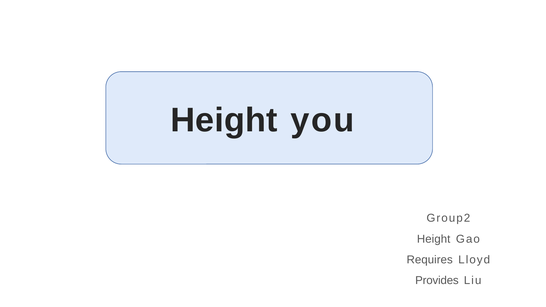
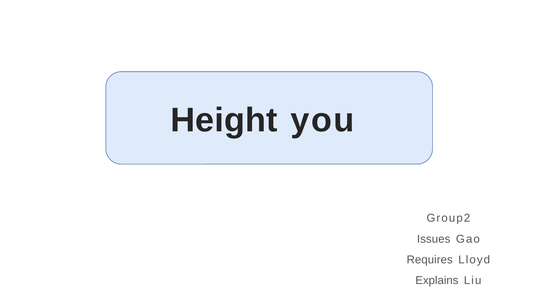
Height at (434, 239): Height -> Issues
Provides: Provides -> Explains
